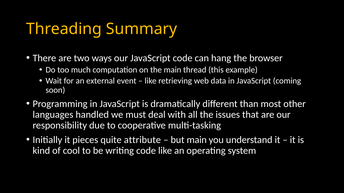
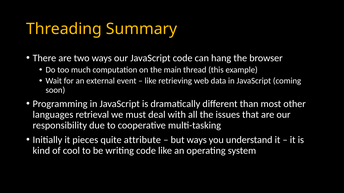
handled: handled -> retrieval
but main: main -> ways
